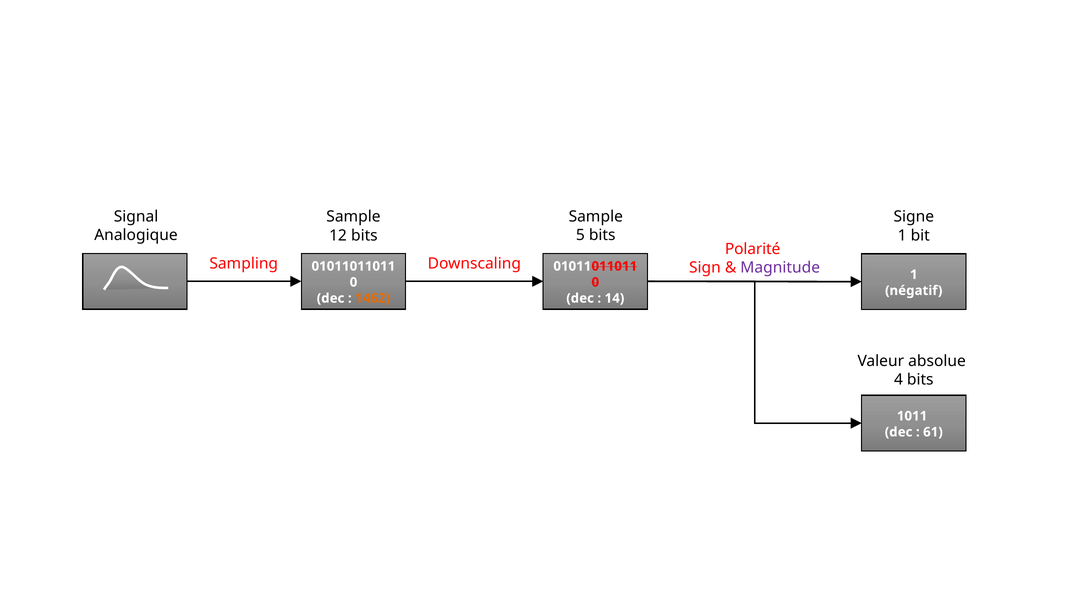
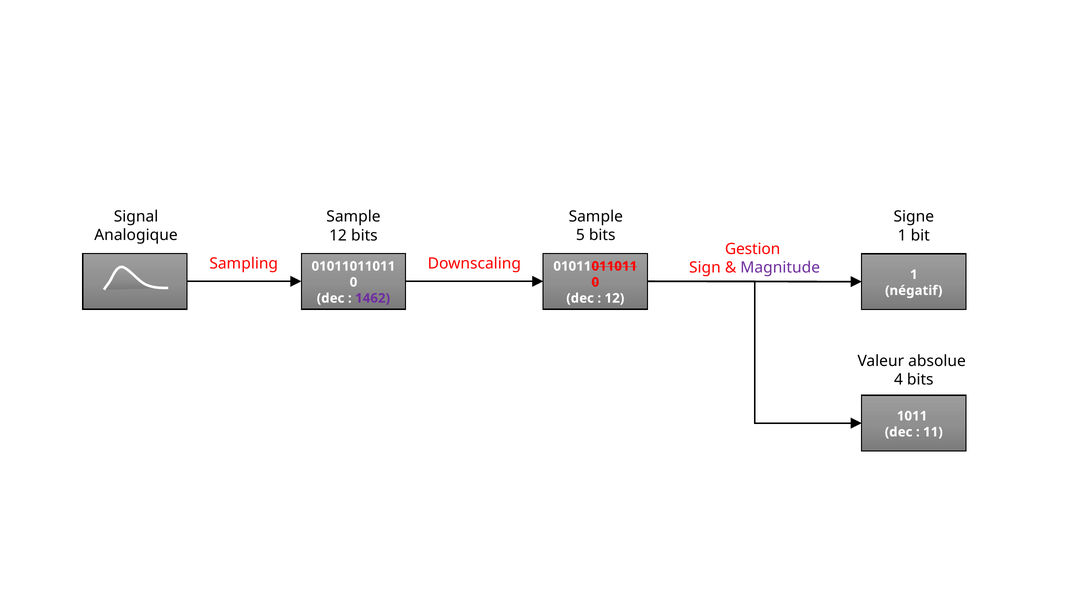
Polarité: Polarité -> Gestion
1462 colour: orange -> purple
14 at (614, 298): 14 -> 12
61: 61 -> 11
